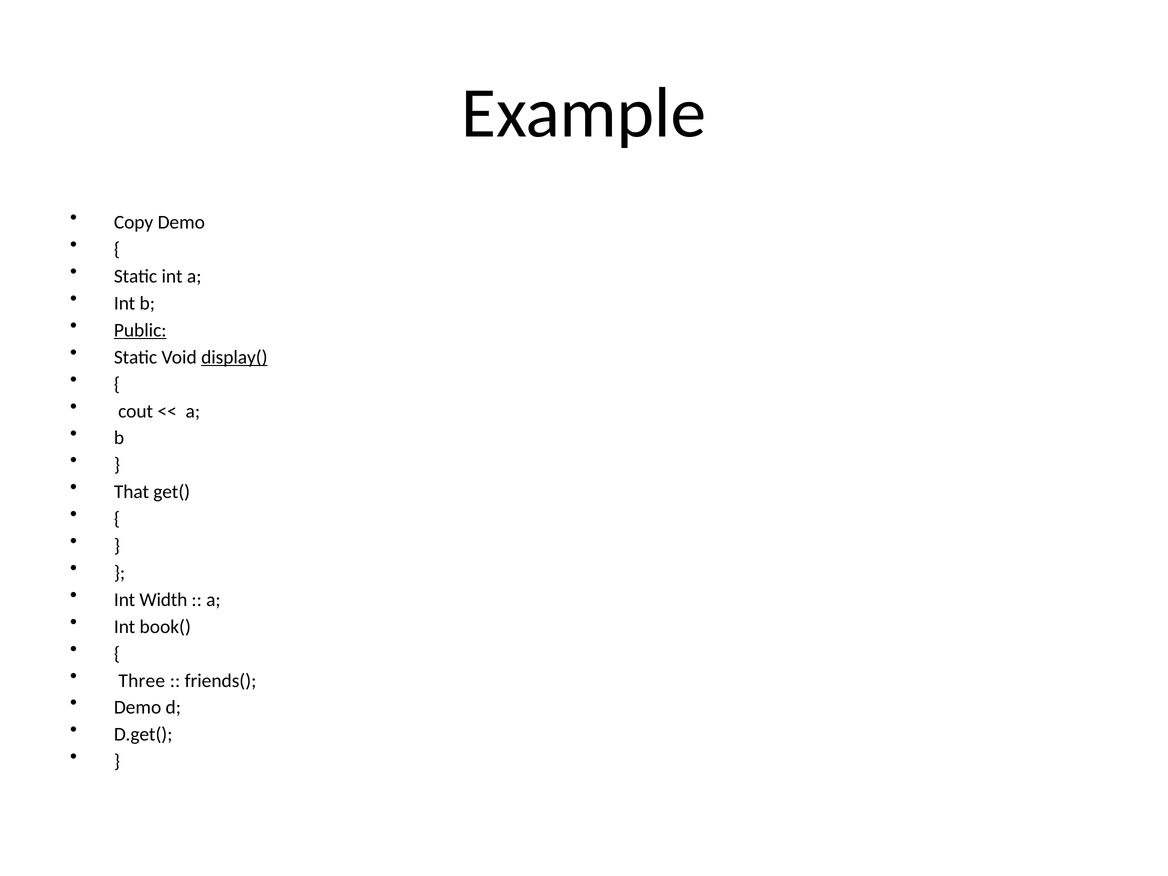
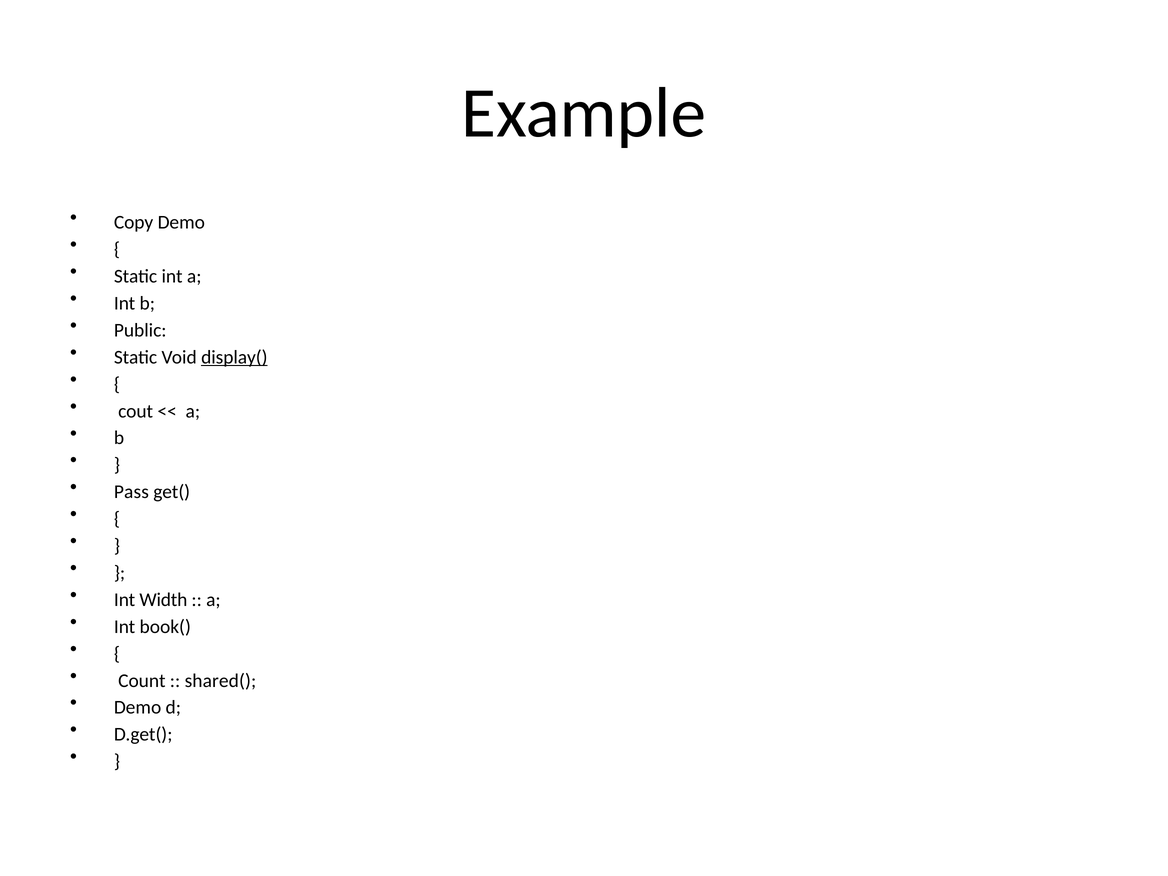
Public underline: present -> none
That: That -> Pass
Three: Three -> Count
friends(: friends( -> shared(
